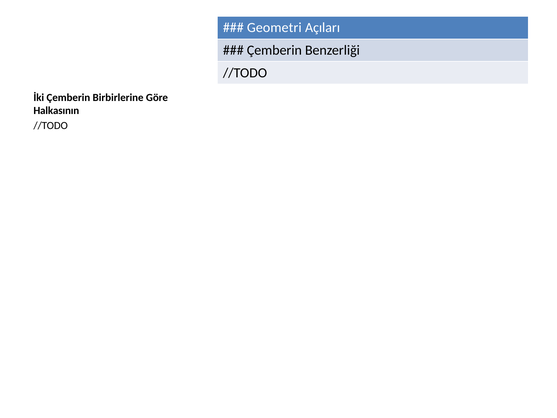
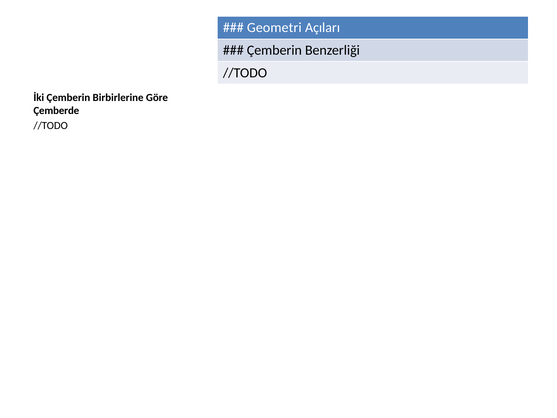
Halkasının: Halkasının -> Çemberde
